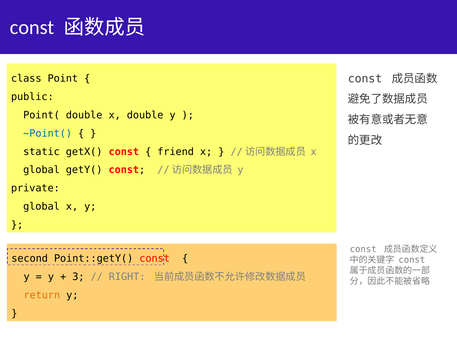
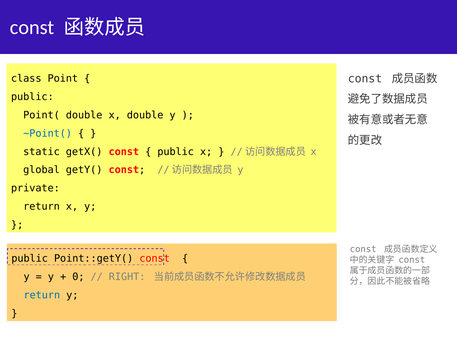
friend at (176, 152): friend -> public
global at (42, 206): global -> return
second at (30, 258): second -> public
3: 3 -> 0
return at (42, 295) colour: orange -> blue
